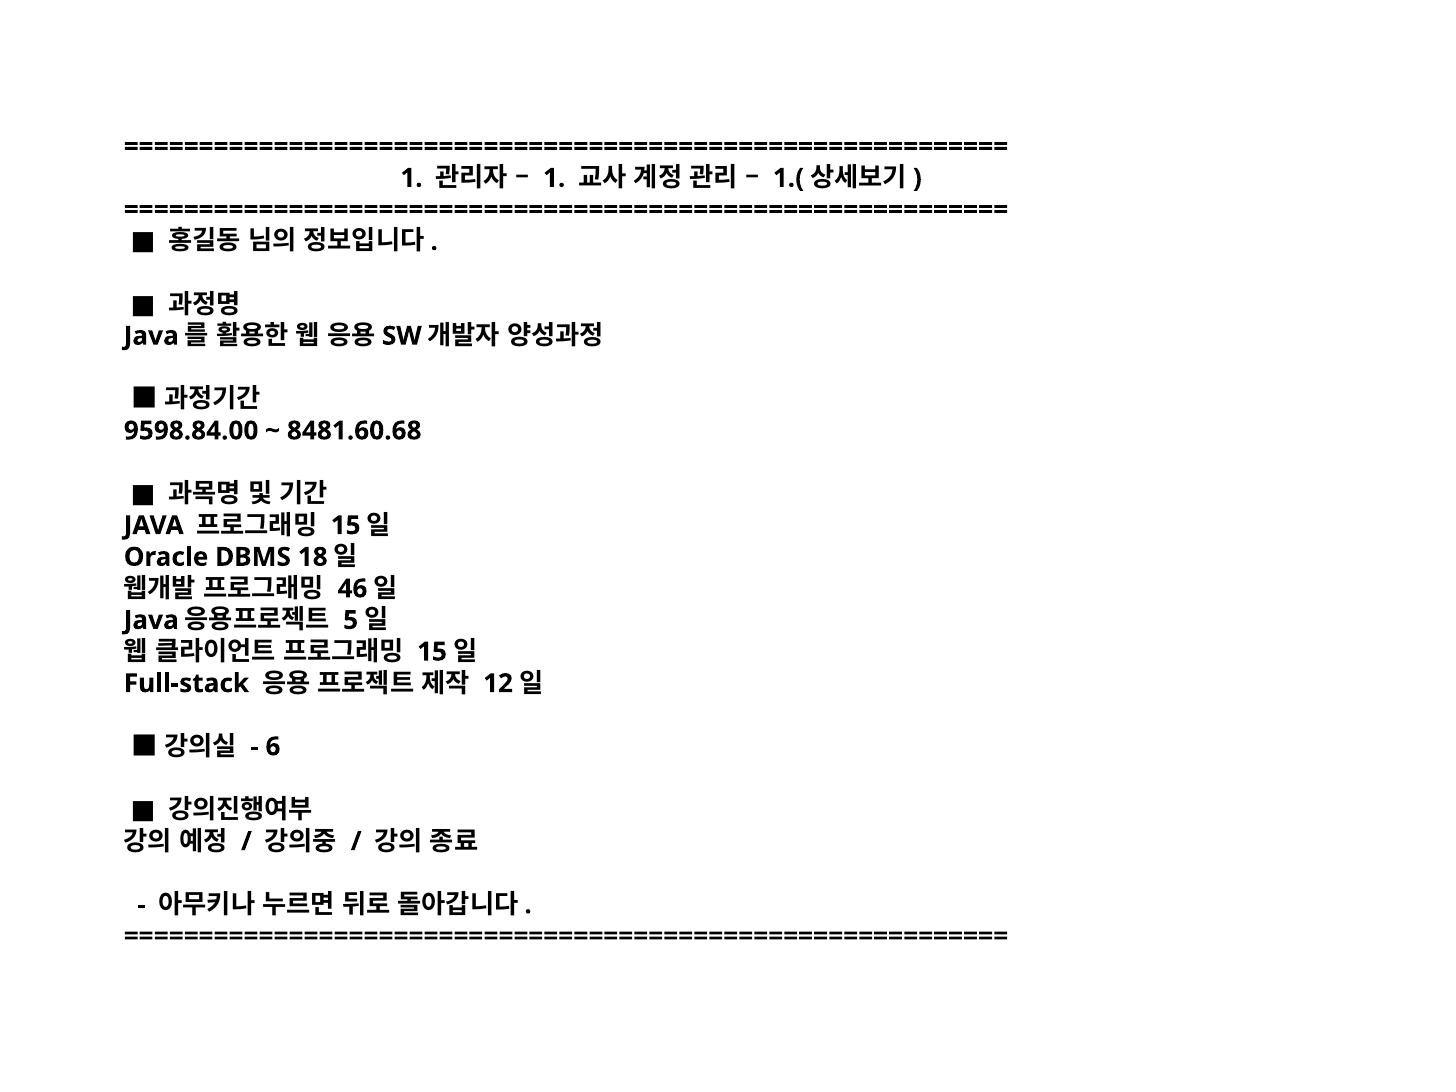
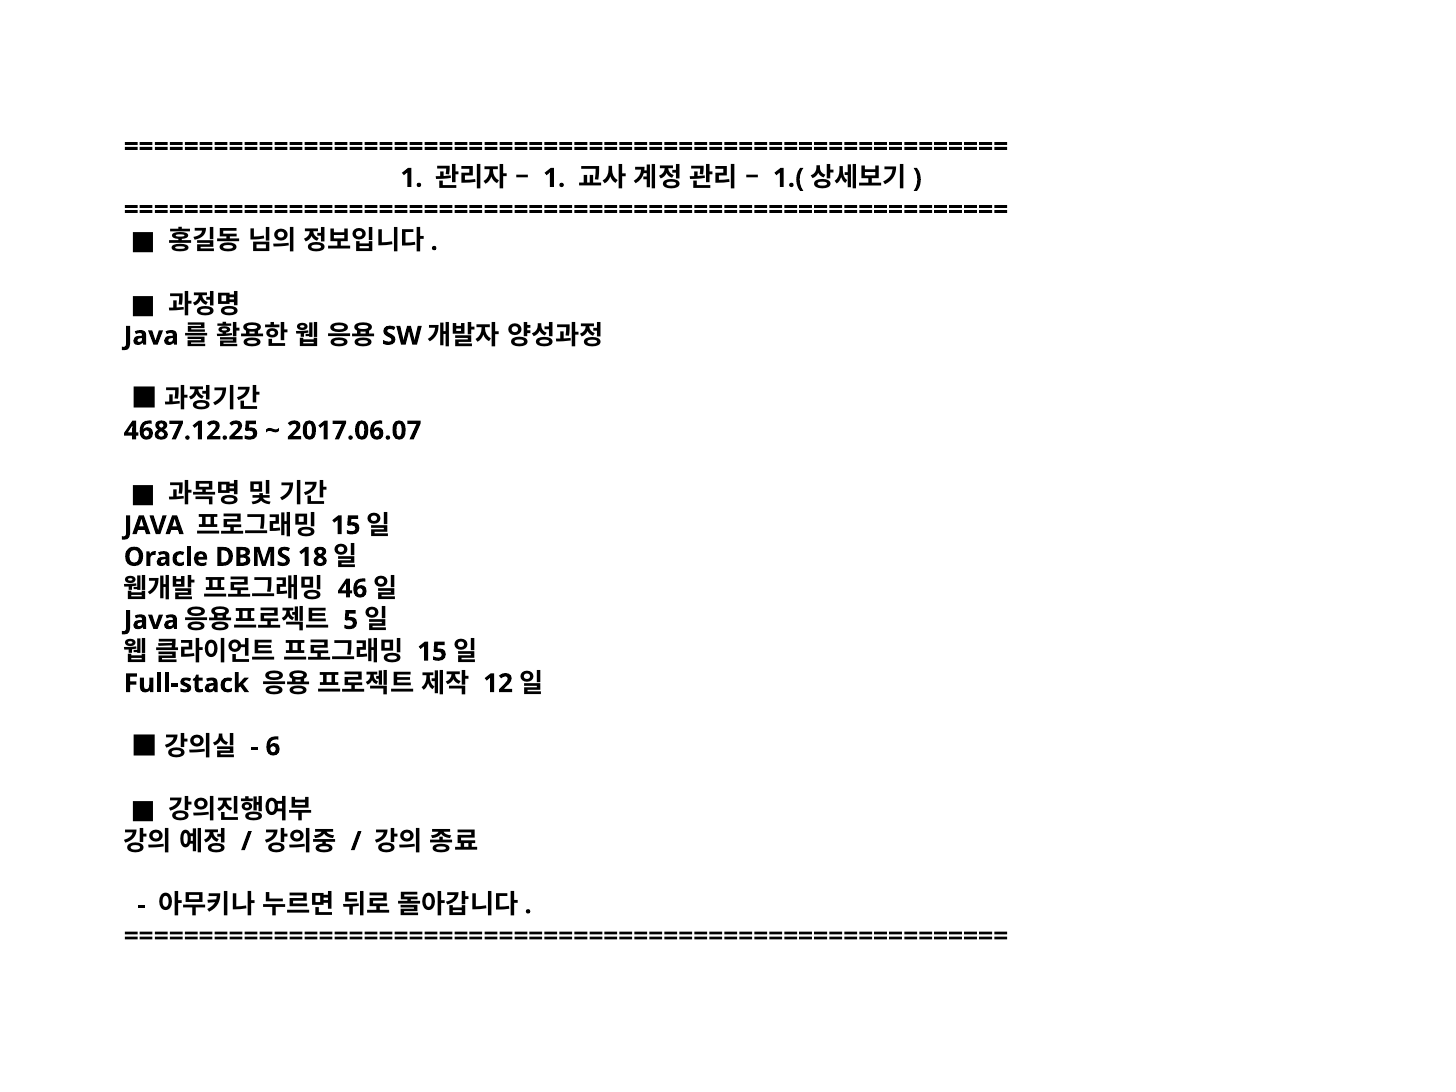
9598.84.00: 9598.84.00 -> 4687.12.25
8481.60.68: 8481.60.68 -> 2017.06.07
